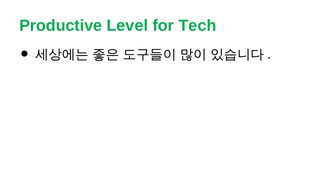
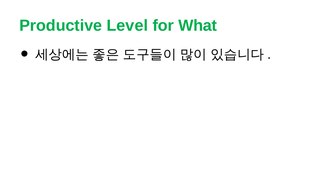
Tech: Tech -> What
